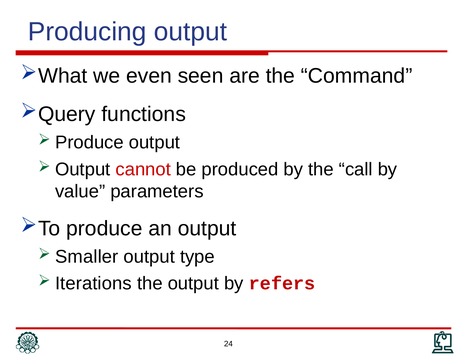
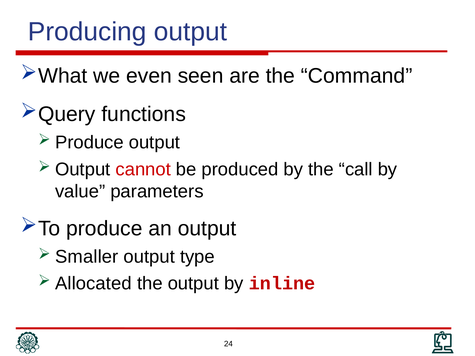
Iterations: Iterations -> Allocated
refers: refers -> inline
